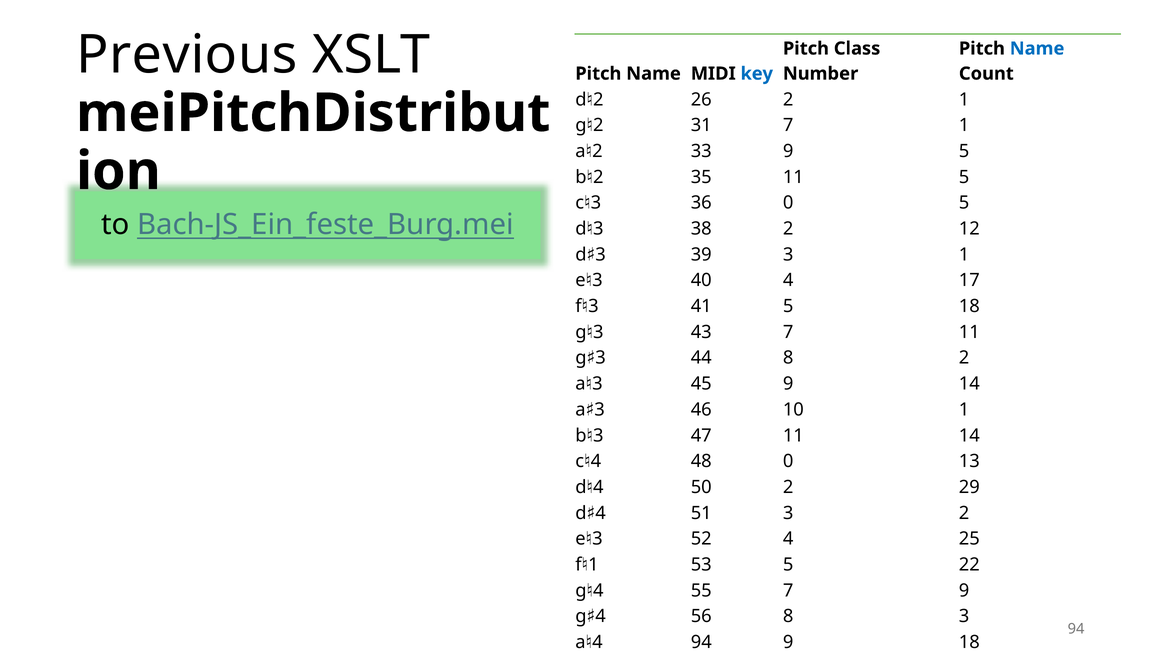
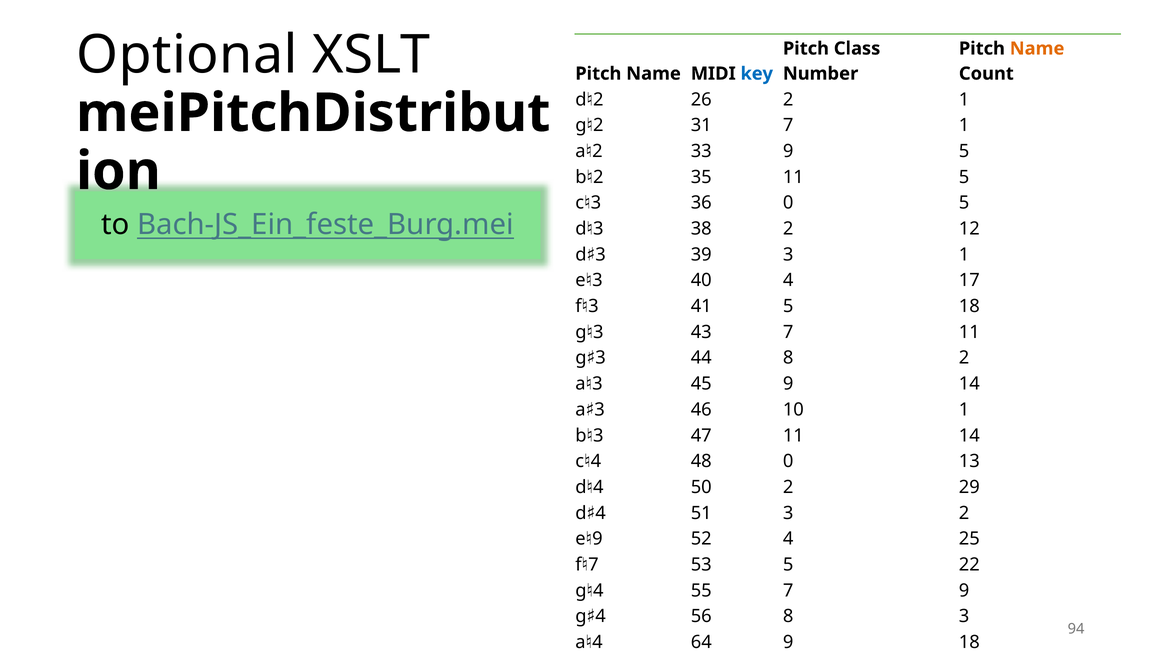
Previous: Previous -> Optional
Name at (1037, 49) colour: blue -> orange
3 at (597, 539): 3 -> 9
1 at (593, 565): 1 -> 7
94 at (701, 643): 94 -> 64
